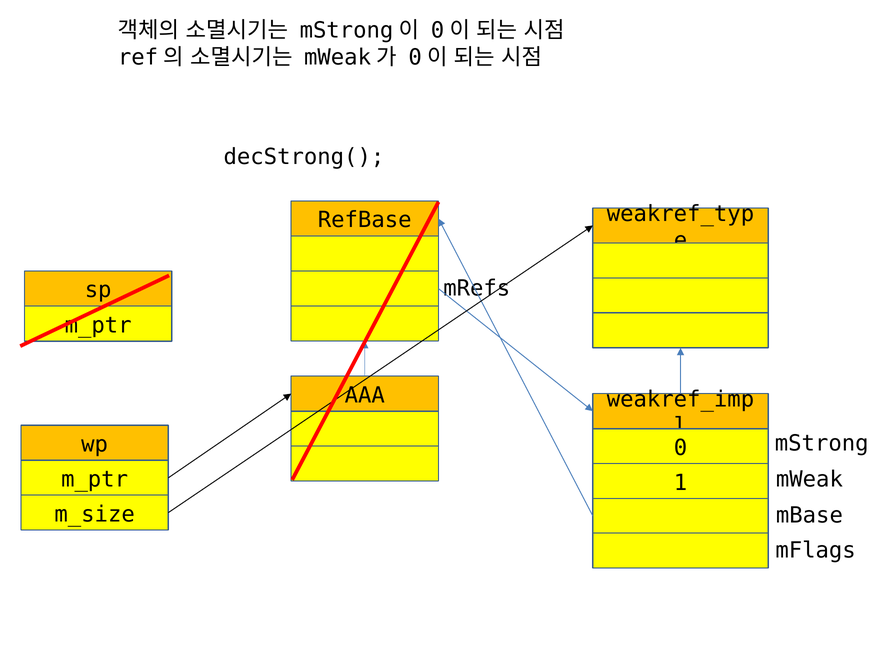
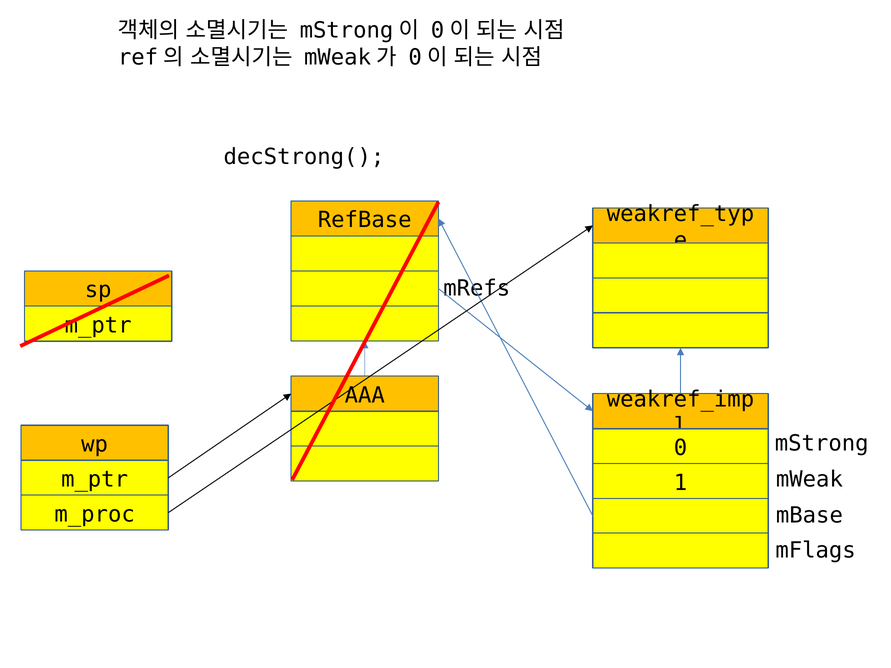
m_size: m_size -> m_proc
